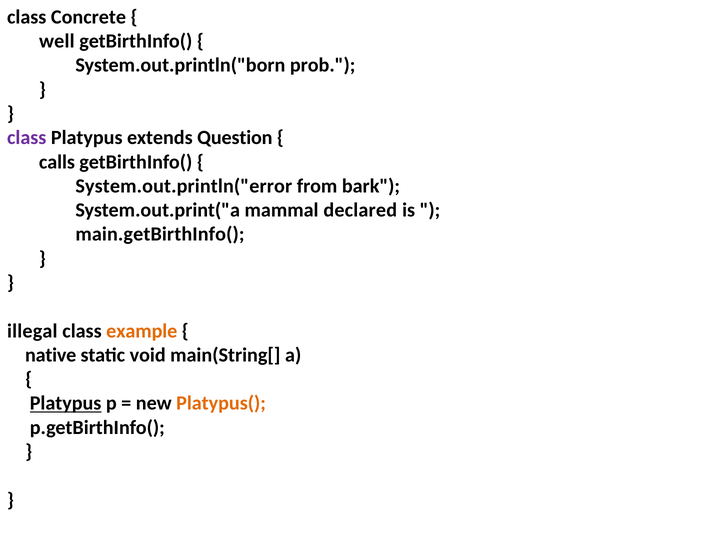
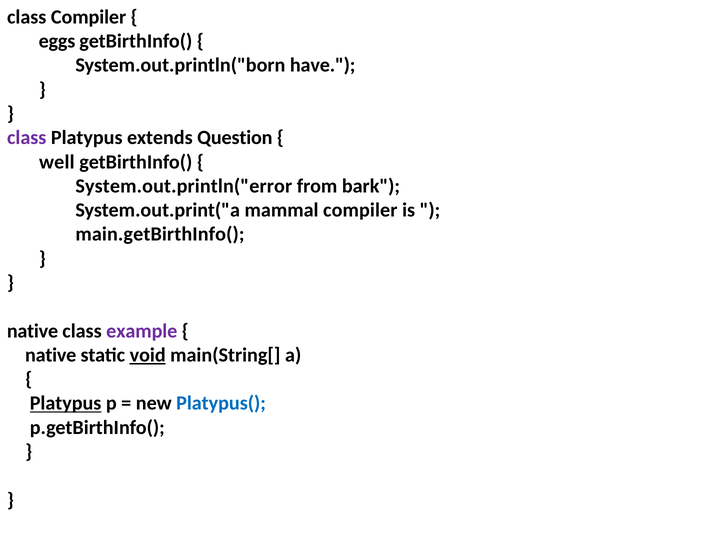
class Concrete: Concrete -> Compiler
well: well -> eggs
prob: prob -> have
calls: calls -> well
mammal declared: declared -> compiler
illegal at (32, 331): illegal -> native
example colour: orange -> purple
void underline: none -> present
Platypus( colour: orange -> blue
